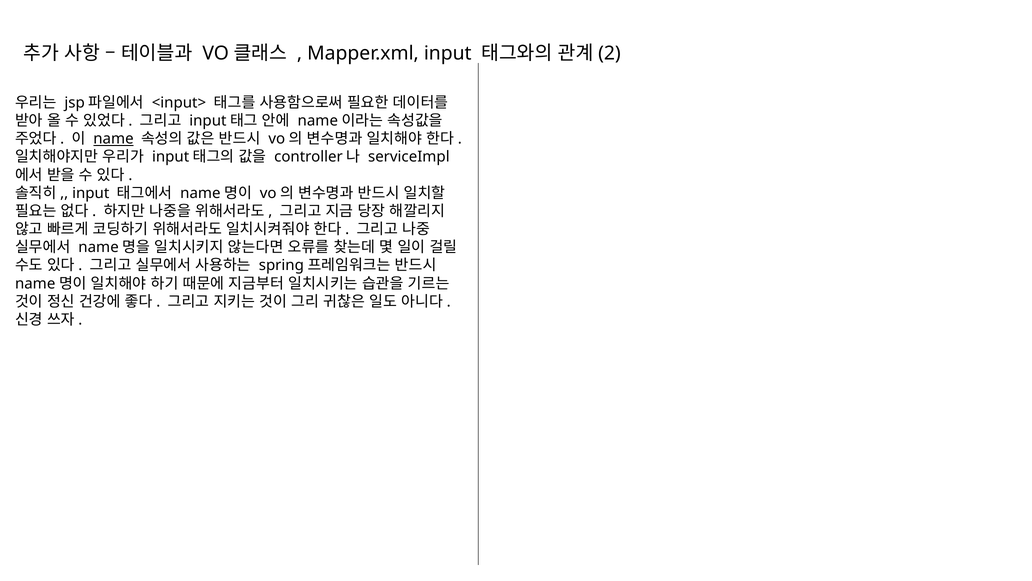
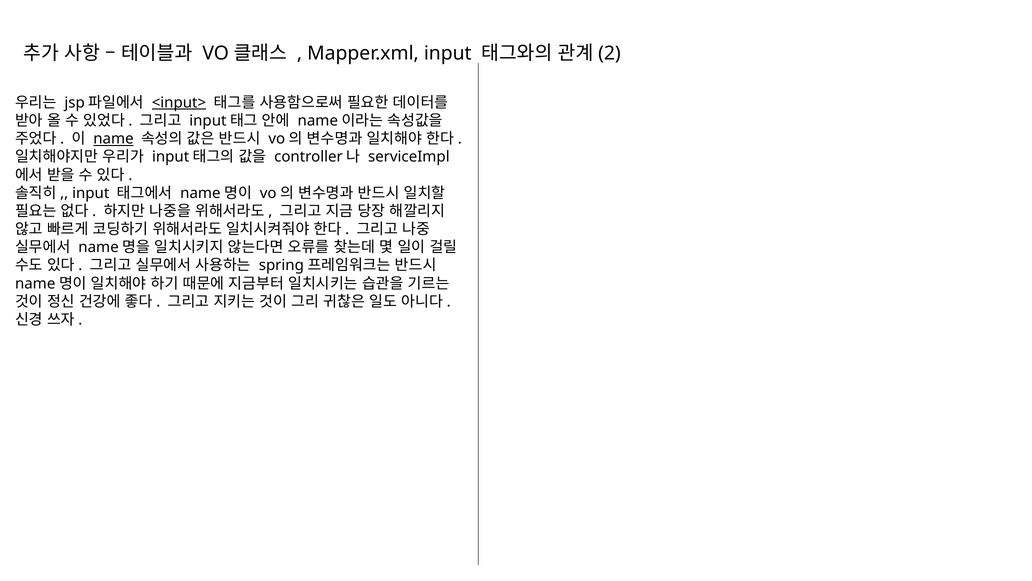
<input> underline: none -> present
